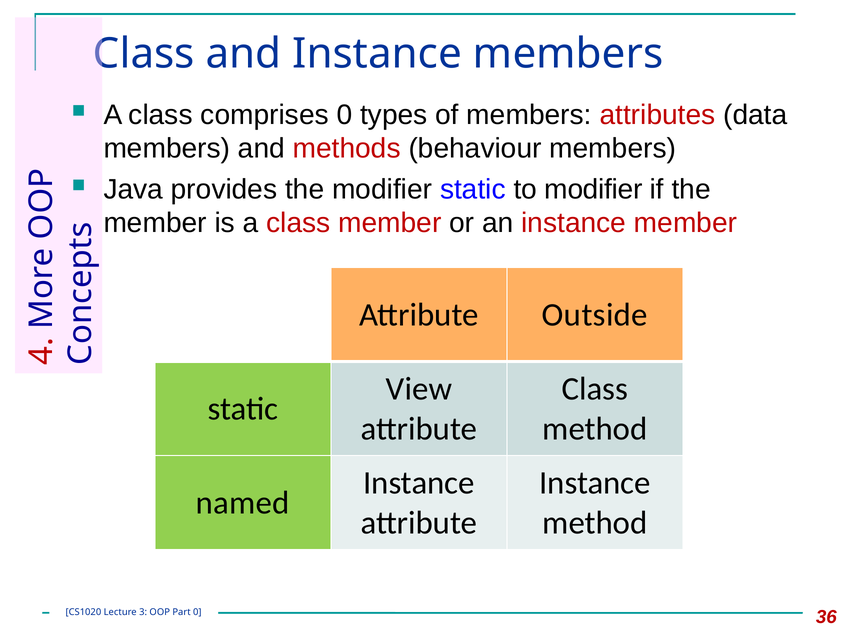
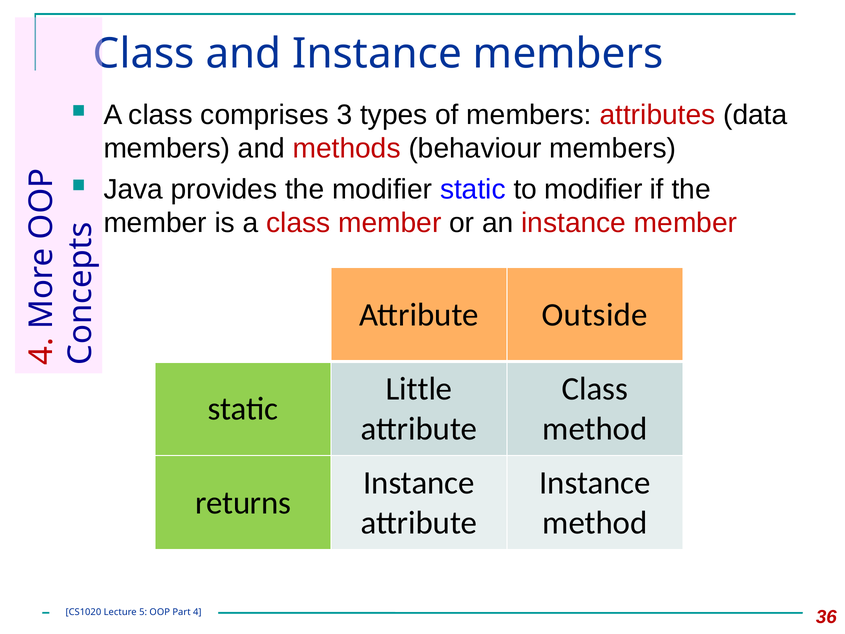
comprises 0: 0 -> 3
View: View -> Little
named: named -> returns
3: 3 -> 5
Part 0: 0 -> 4
